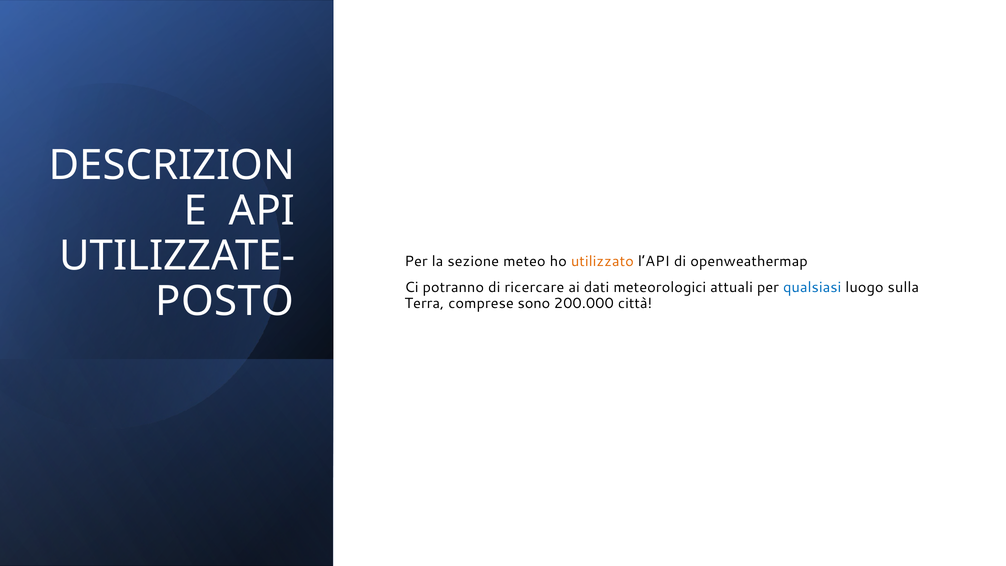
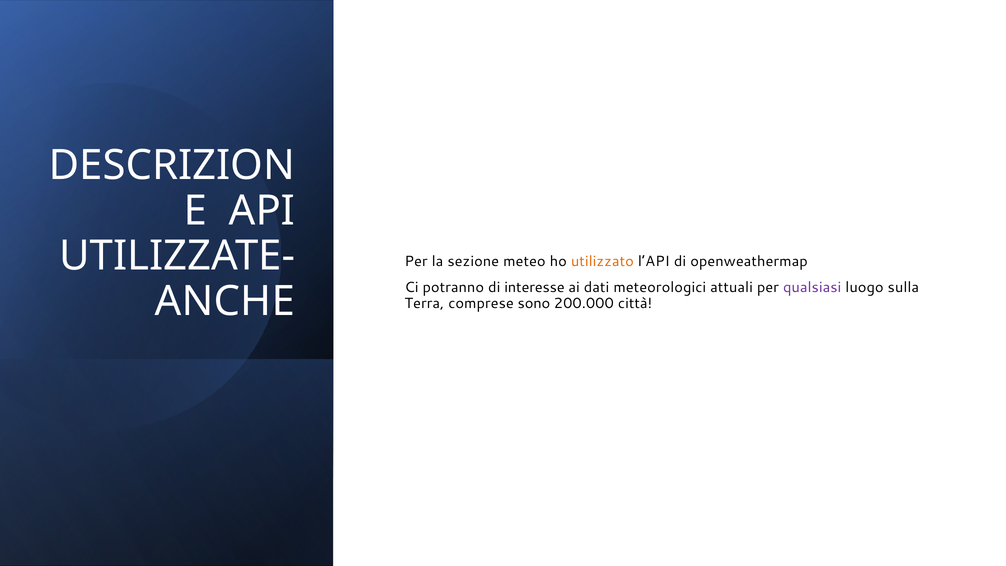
ricercare: ricercare -> interesse
qualsiasi colour: blue -> purple
POSTO: POSTO -> ANCHE
